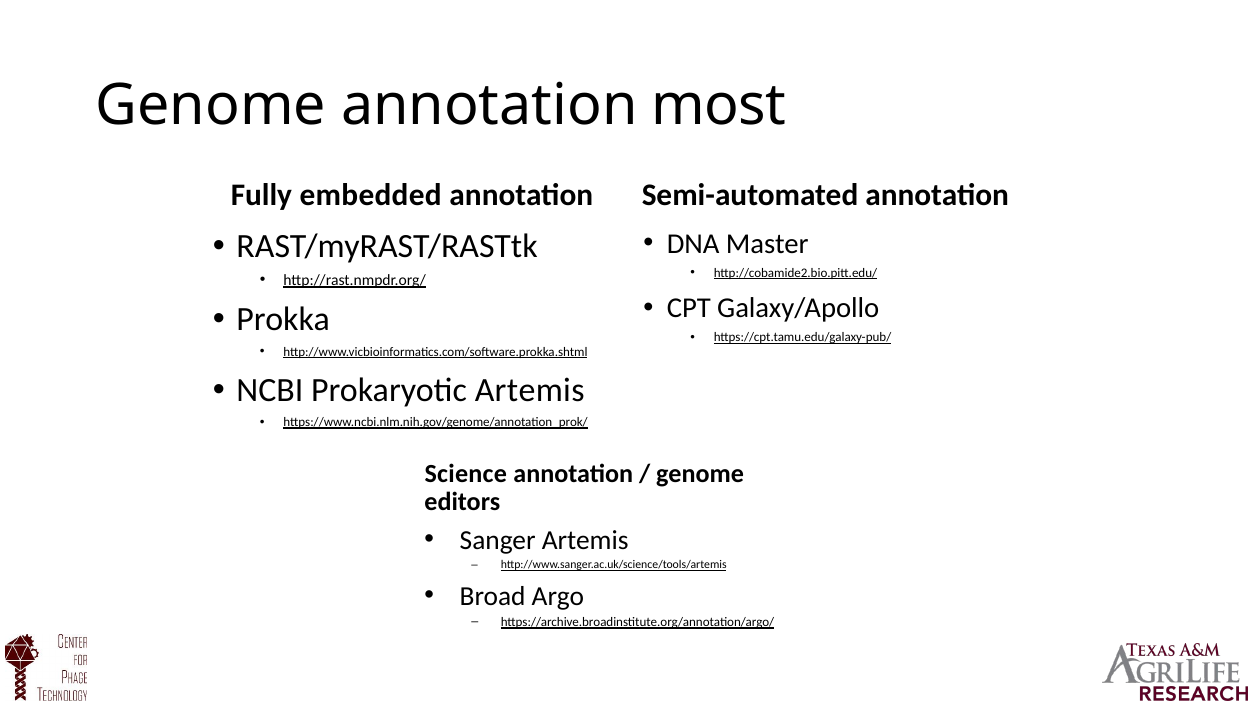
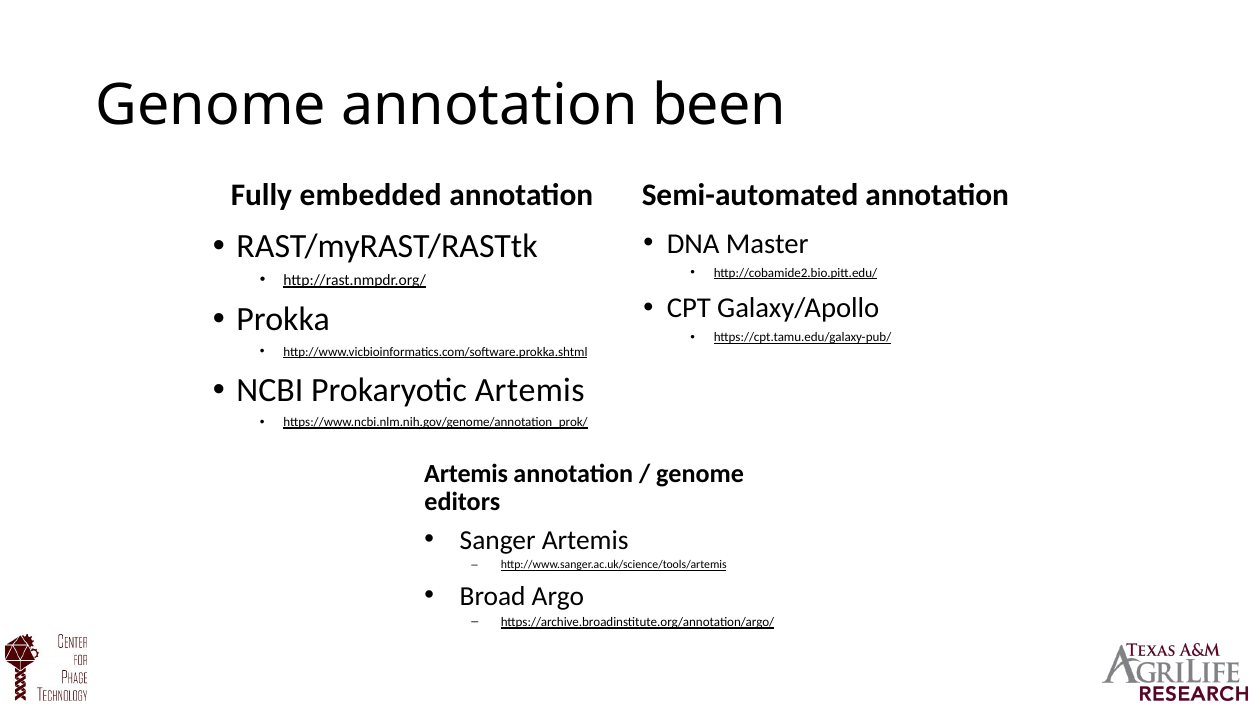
most: most -> been
Science at (466, 473): Science -> Artemis
